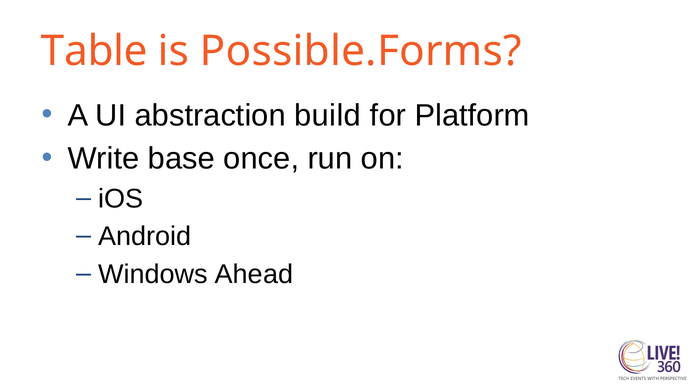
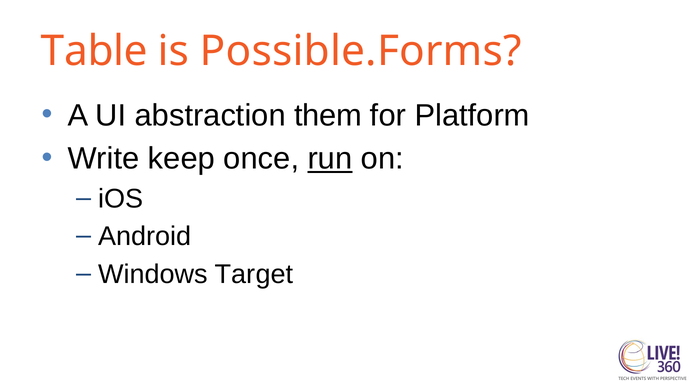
build: build -> them
base: base -> keep
run underline: none -> present
Ahead: Ahead -> Target
